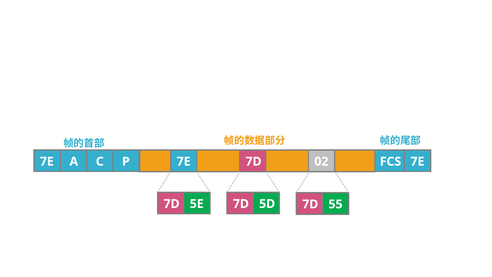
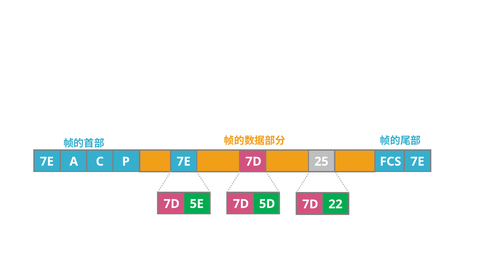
02: 02 -> 25
55: 55 -> 22
